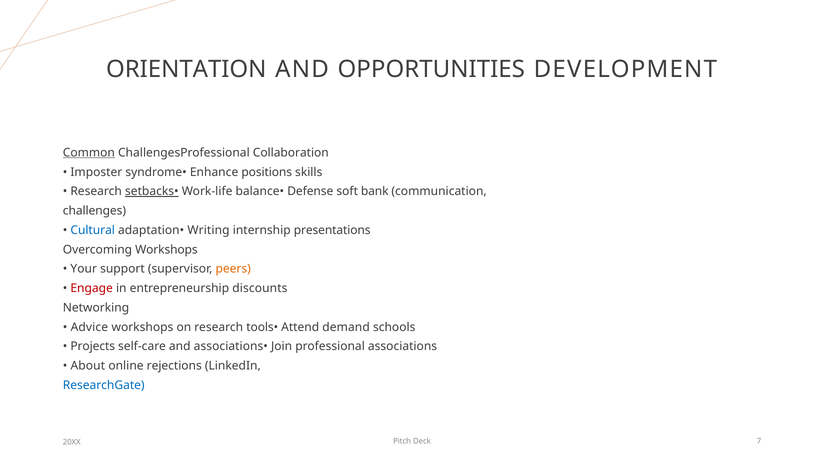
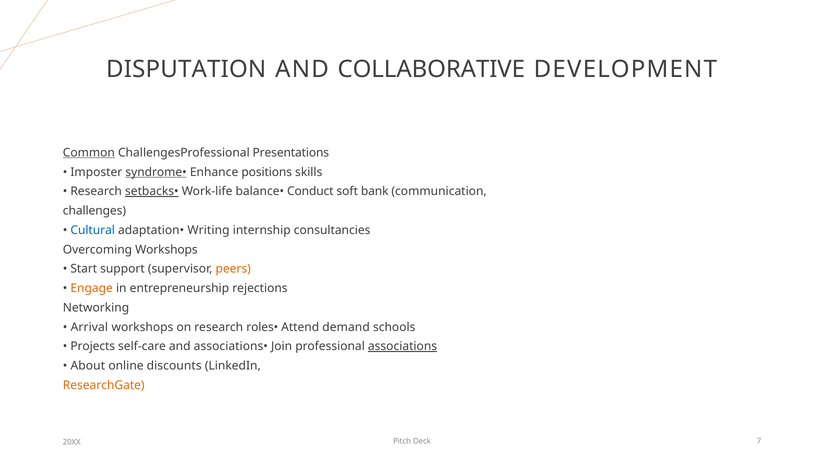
ORIENTATION: ORIENTATION -> DISPUTATION
OPPORTUNITIES: OPPORTUNITIES -> COLLABORATIVE
Collaboration: Collaboration -> Presentations
syndrome• underline: none -> present
Defense: Defense -> Conduct
presentations: presentations -> consultancies
Your: Your -> Start
Engage colour: red -> orange
discounts: discounts -> rejections
Advice: Advice -> Arrival
tools•: tools• -> roles•
associations underline: none -> present
rejections: rejections -> discounts
ResearchGate colour: blue -> orange
